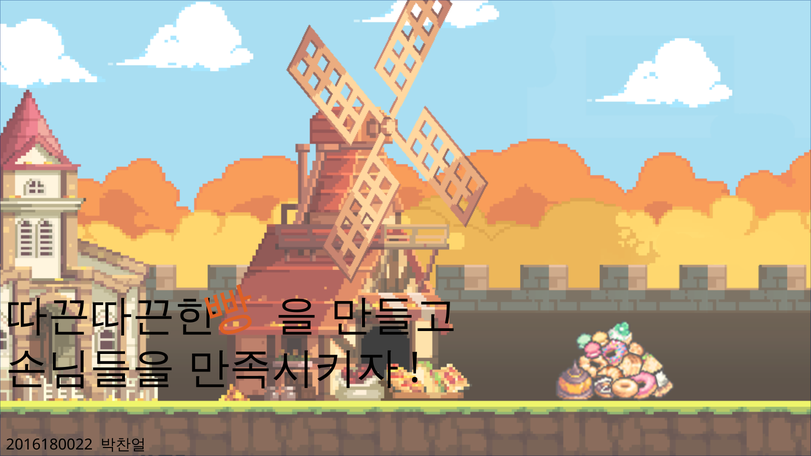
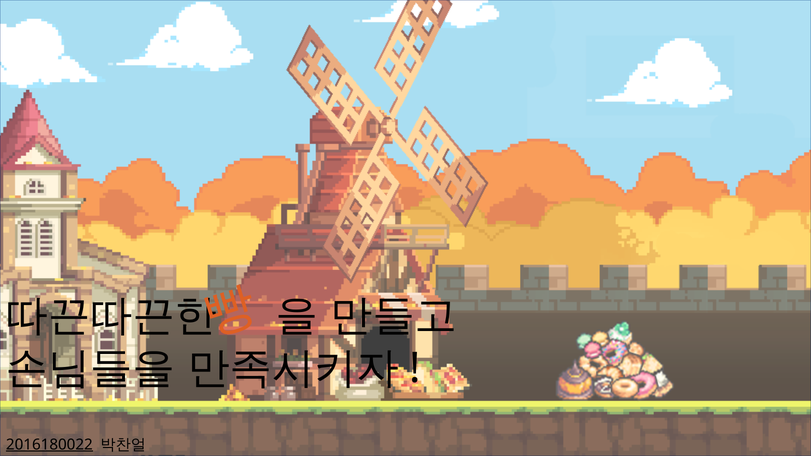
2016180022 underline: none -> present
